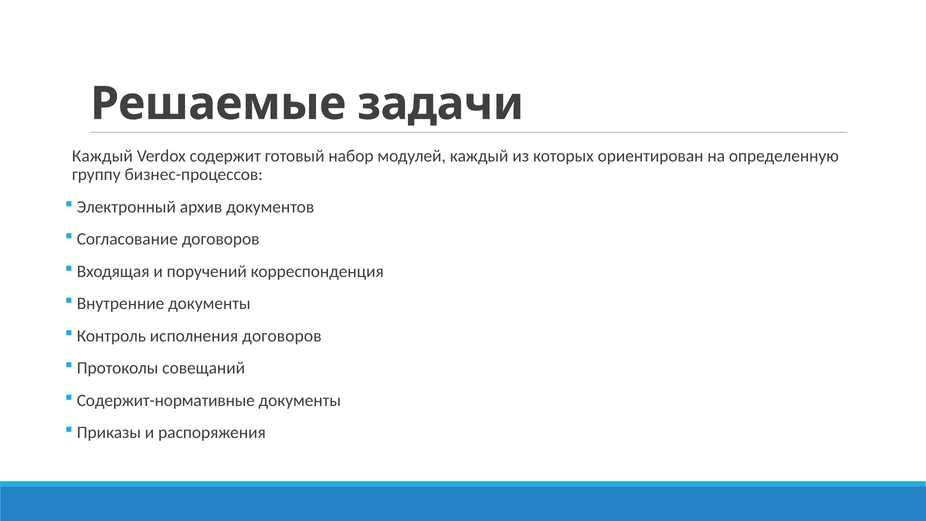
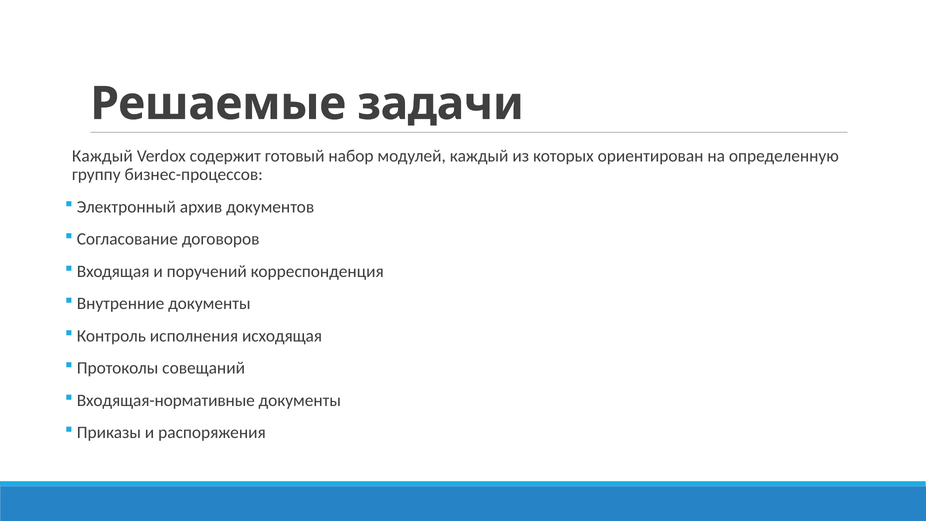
исполнения договоров: договоров -> исходящая
Содержит-нормативные: Содержит-нормативные -> Входящая-нормативные
